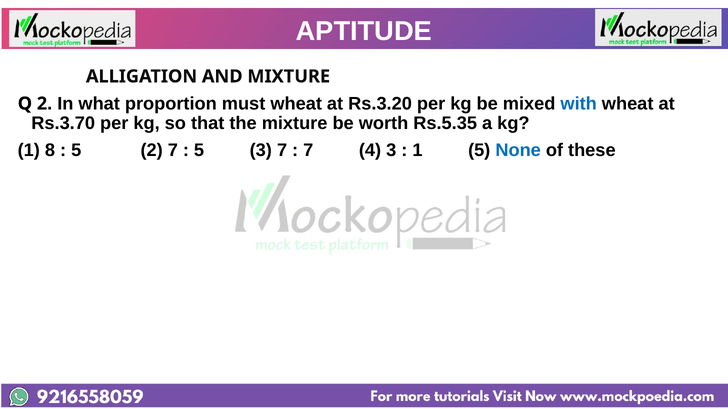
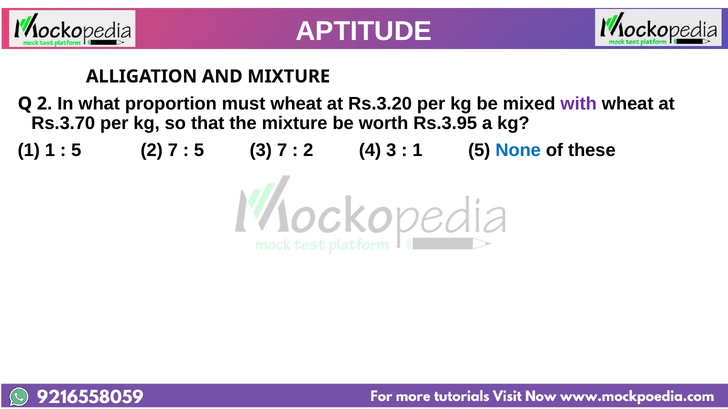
with colour: blue -> purple
Rs.5.35: Rs.5.35 -> Rs.3.95
1 8: 8 -> 1
7 at (308, 151): 7 -> 2
